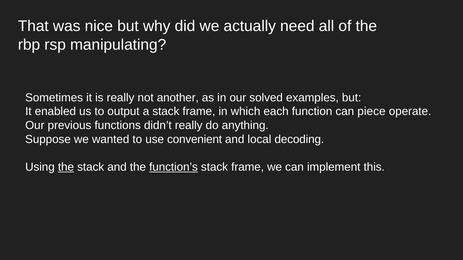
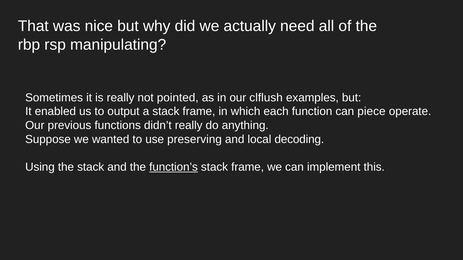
another: another -> pointed
solved: solved -> clflush
convenient: convenient -> preserving
the at (66, 167) underline: present -> none
